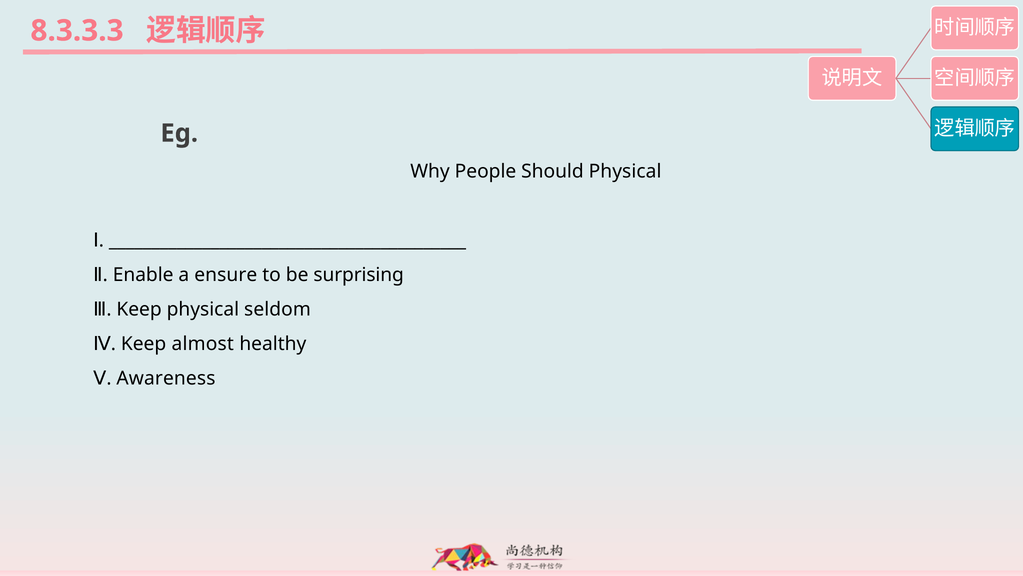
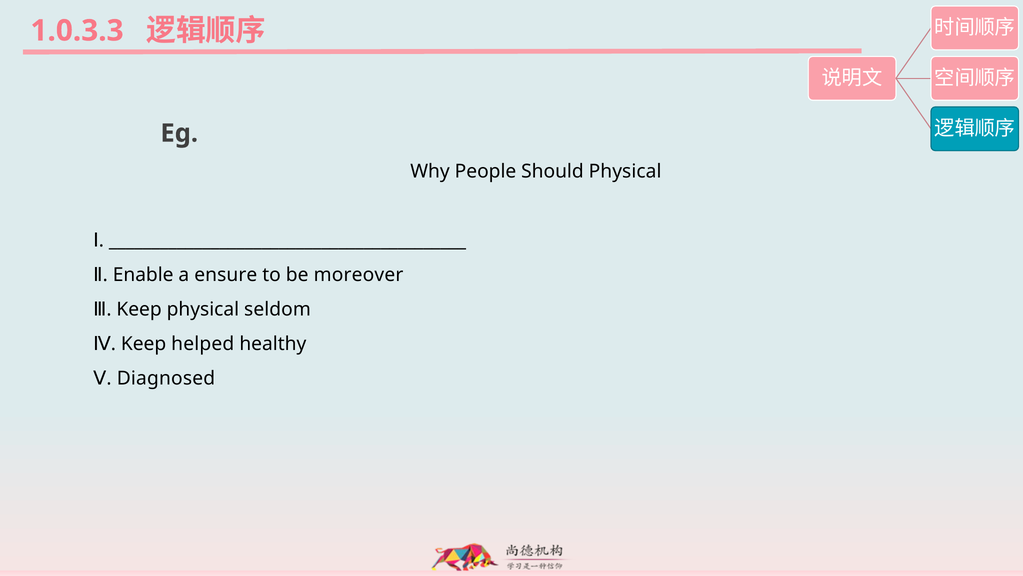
8.3.3.3: 8.3.3.3 -> 1.0.3.3
surprising: surprising -> moreover
almost: almost -> helped
Awareness: Awareness -> Diagnosed
